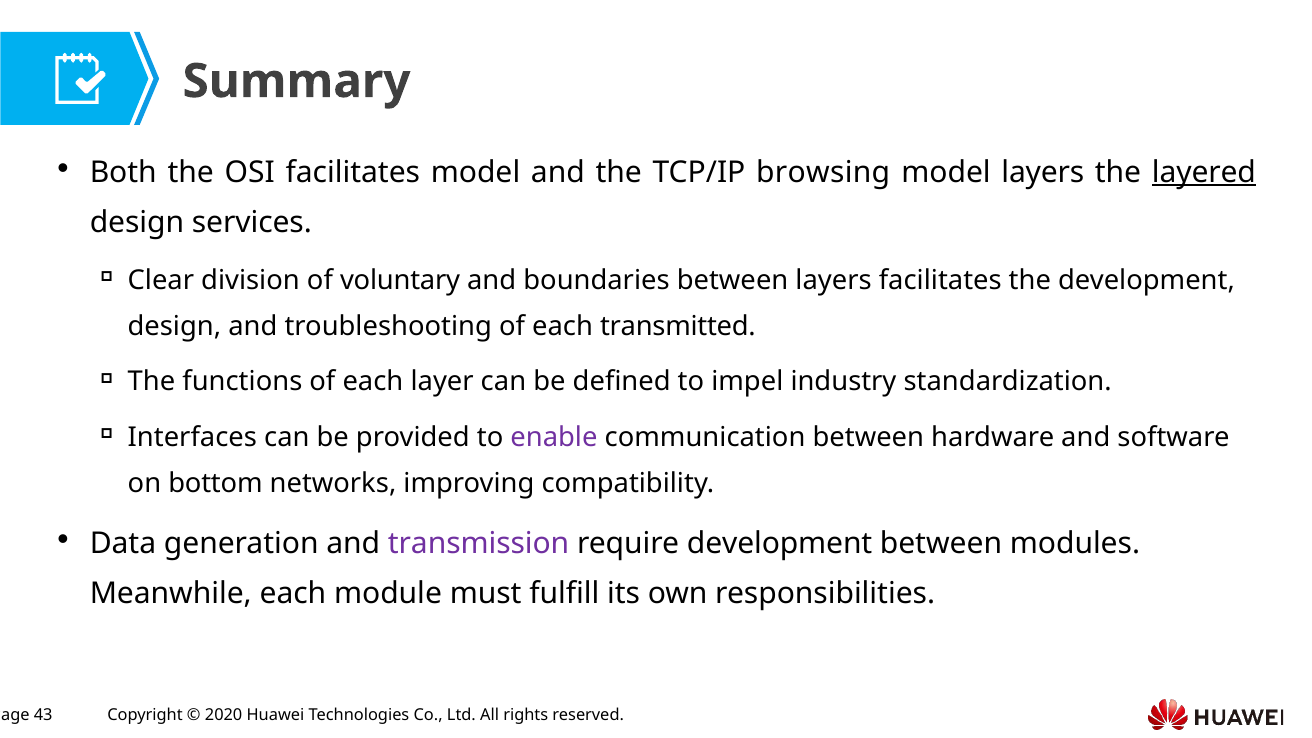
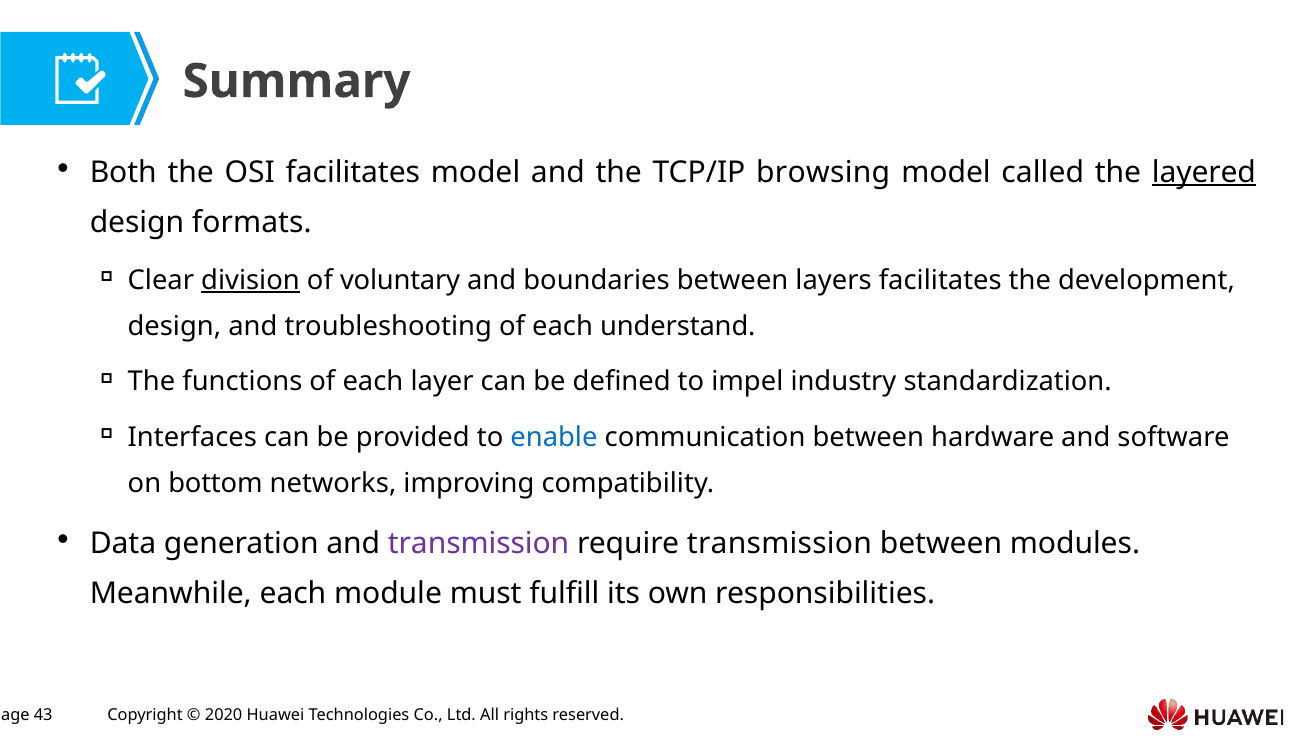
model layers: layers -> called
services: services -> formats
division underline: none -> present
transmitted: transmitted -> understand
enable colour: purple -> blue
require development: development -> transmission
